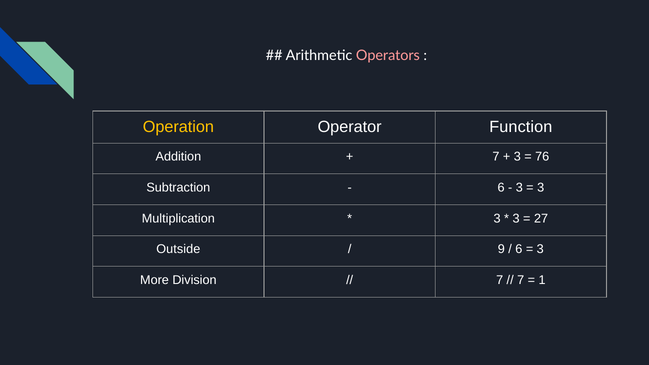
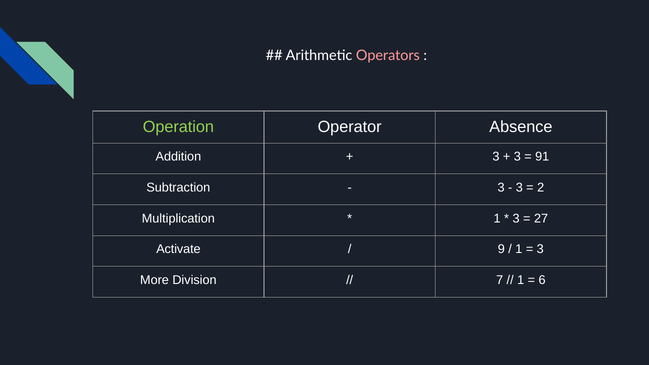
Operation colour: yellow -> light green
Function: Function -> Absence
7 at (496, 157): 7 -> 3
76: 76 -> 91
6 at (501, 188): 6 -> 3
3 at (541, 188): 3 -> 2
3 at (497, 219): 3 -> 1
Outside: Outside -> Activate
6 at (519, 249): 6 -> 1
7 at (521, 280): 7 -> 1
1: 1 -> 6
